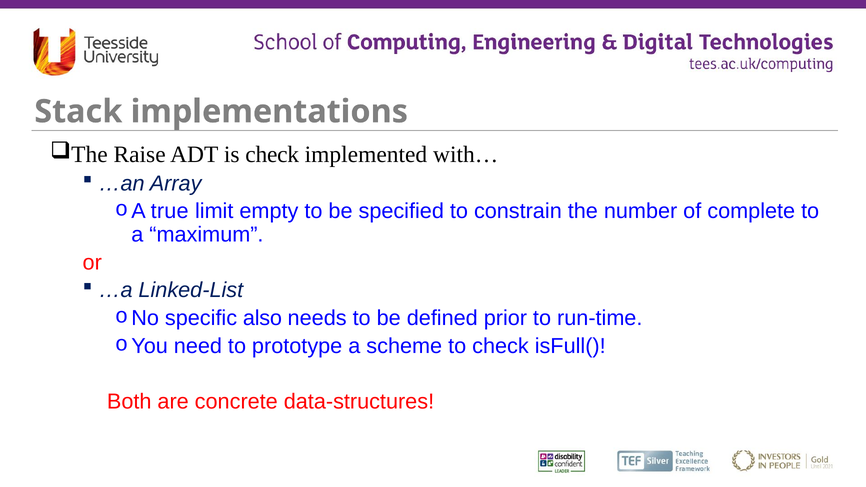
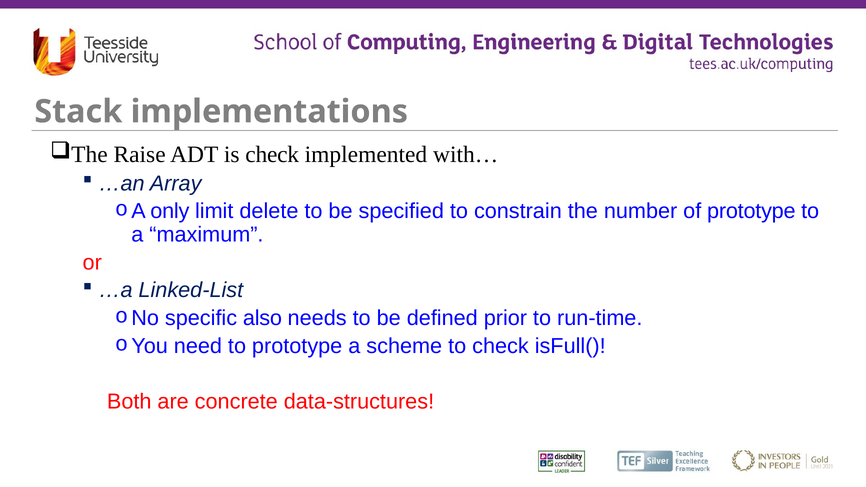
true: true -> only
empty: empty -> delete
of complete: complete -> prototype
